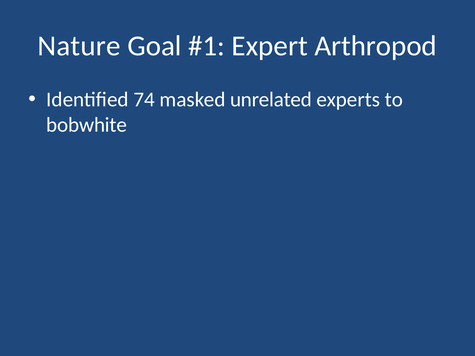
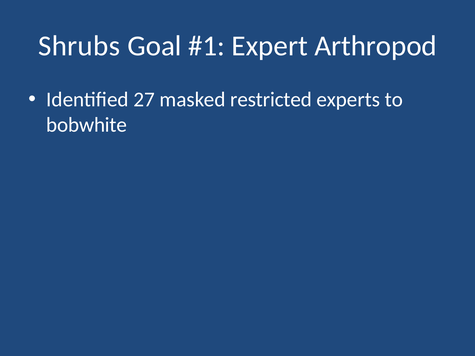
Nature: Nature -> Shrubs
74: 74 -> 27
unrelated: unrelated -> restricted
